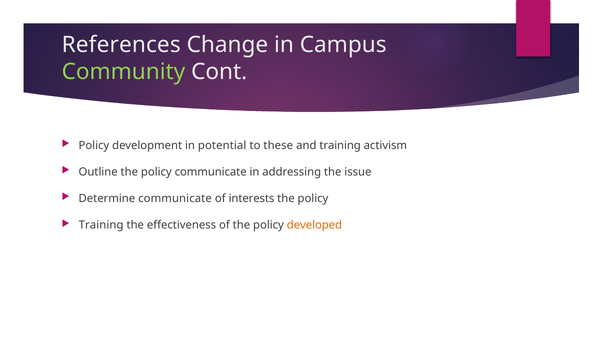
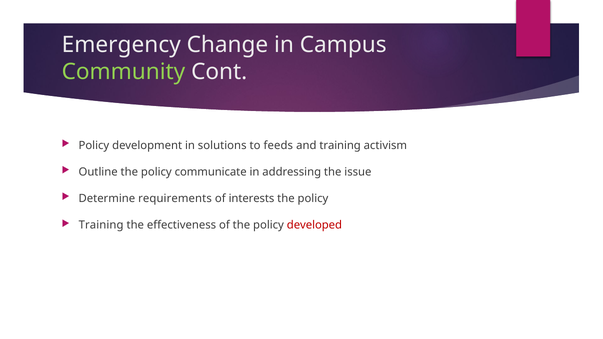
References: References -> Emergency
potential: potential -> solutions
these: these -> feeds
Determine communicate: communicate -> requirements
developed colour: orange -> red
